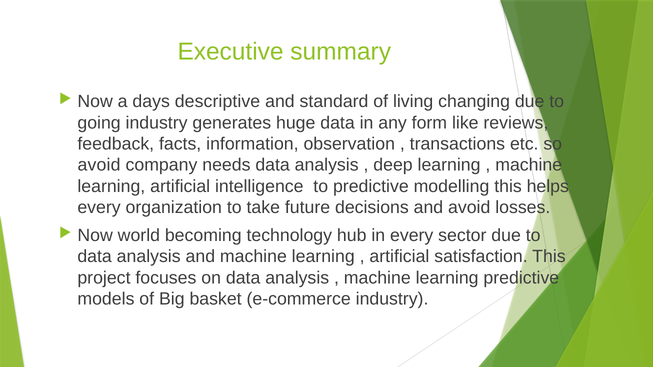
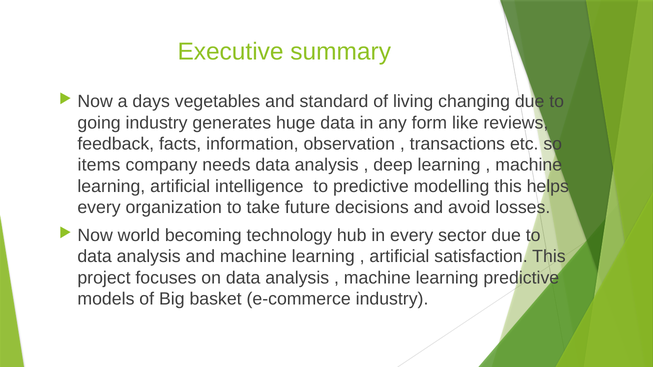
descriptive: descriptive -> vegetables
avoid at (99, 165): avoid -> items
